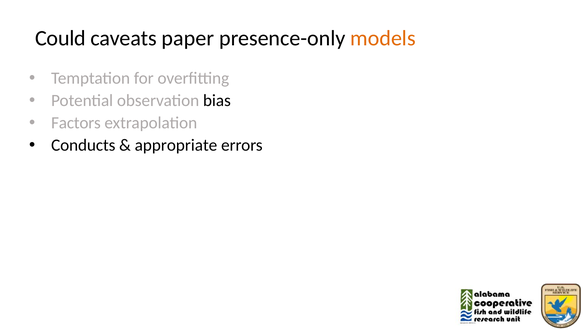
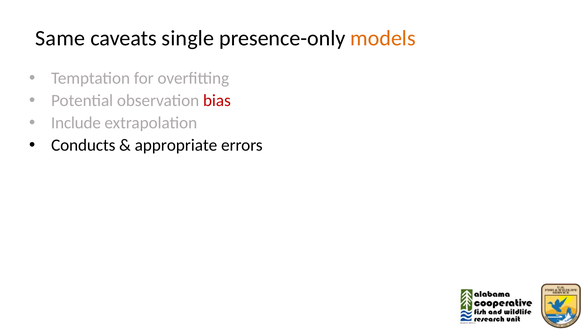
Could: Could -> Same
paper: paper -> single
bias colour: black -> red
Factors: Factors -> Include
